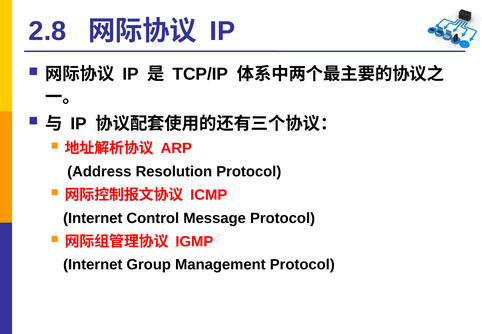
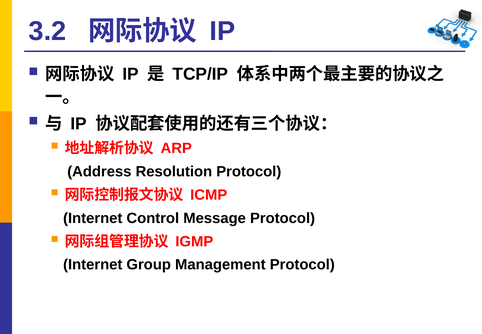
2.8: 2.8 -> 3.2
